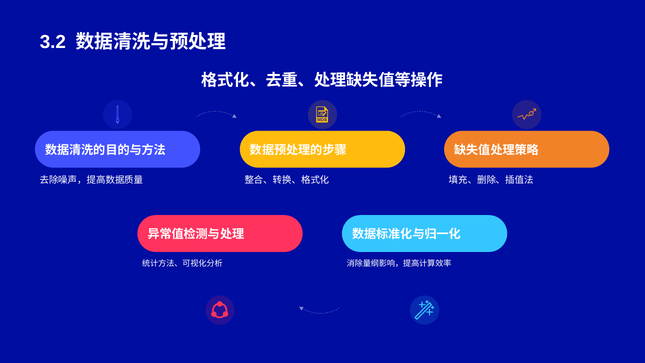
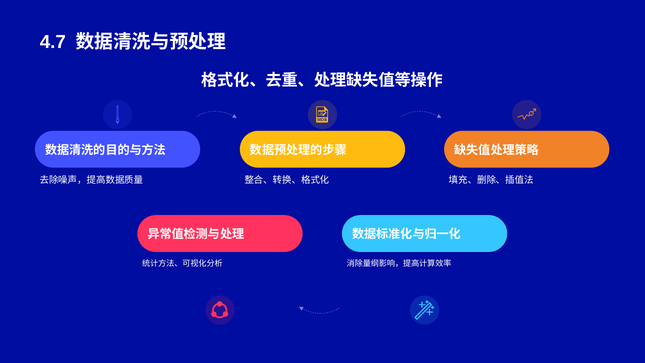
3.2: 3.2 -> 4.7
